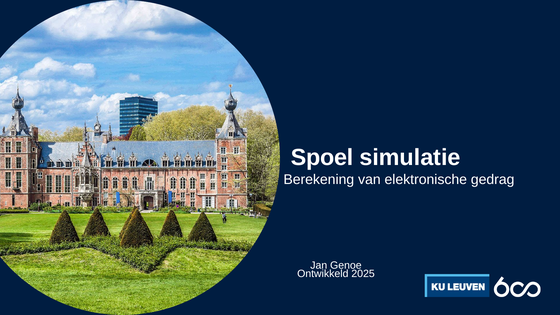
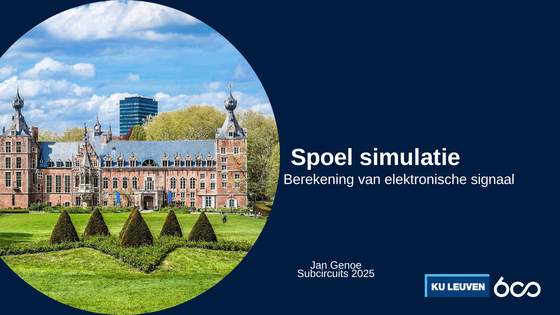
gedrag: gedrag -> signaal
Ontwikkeld: Ontwikkeld -> Subcircuits
